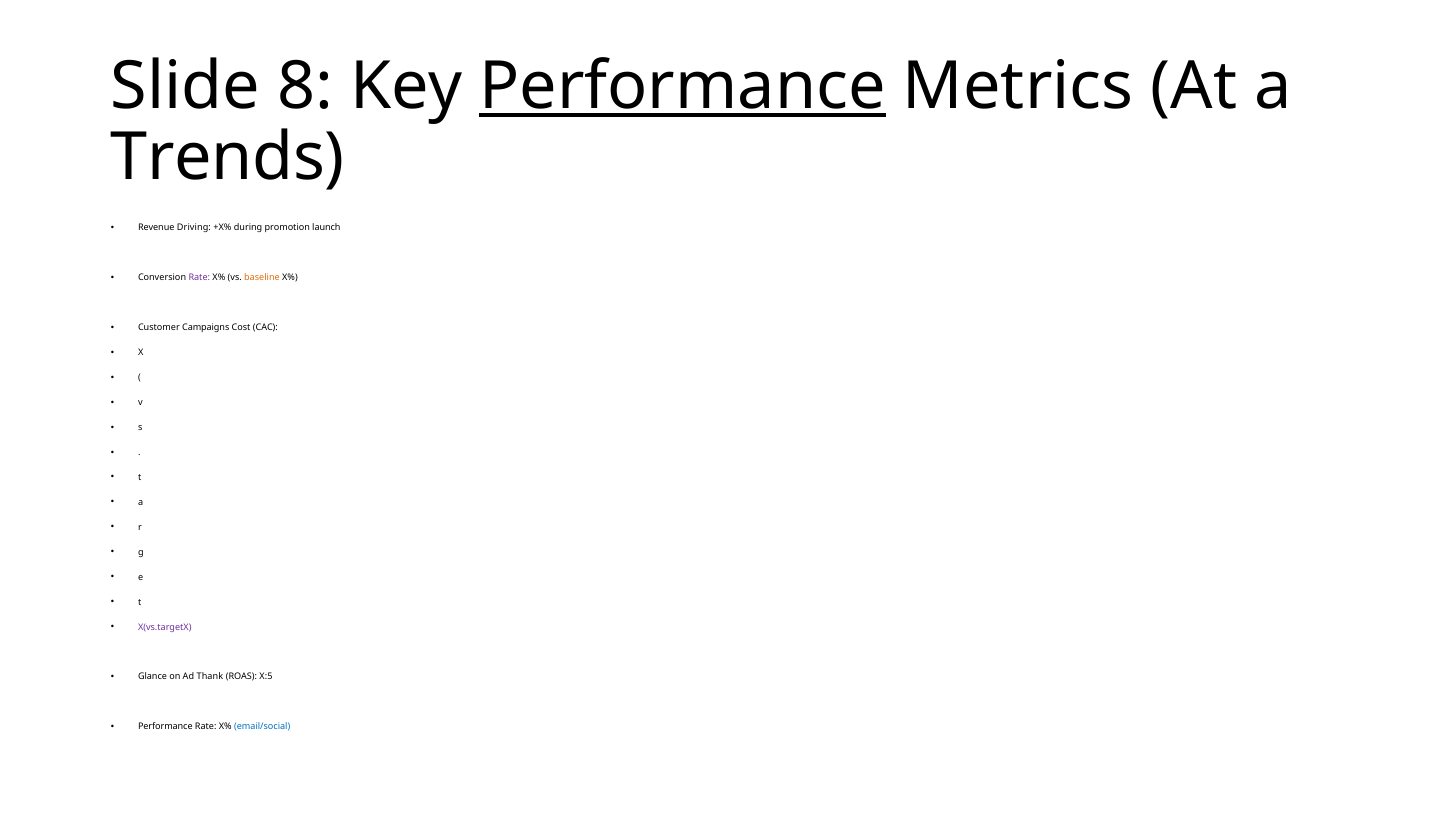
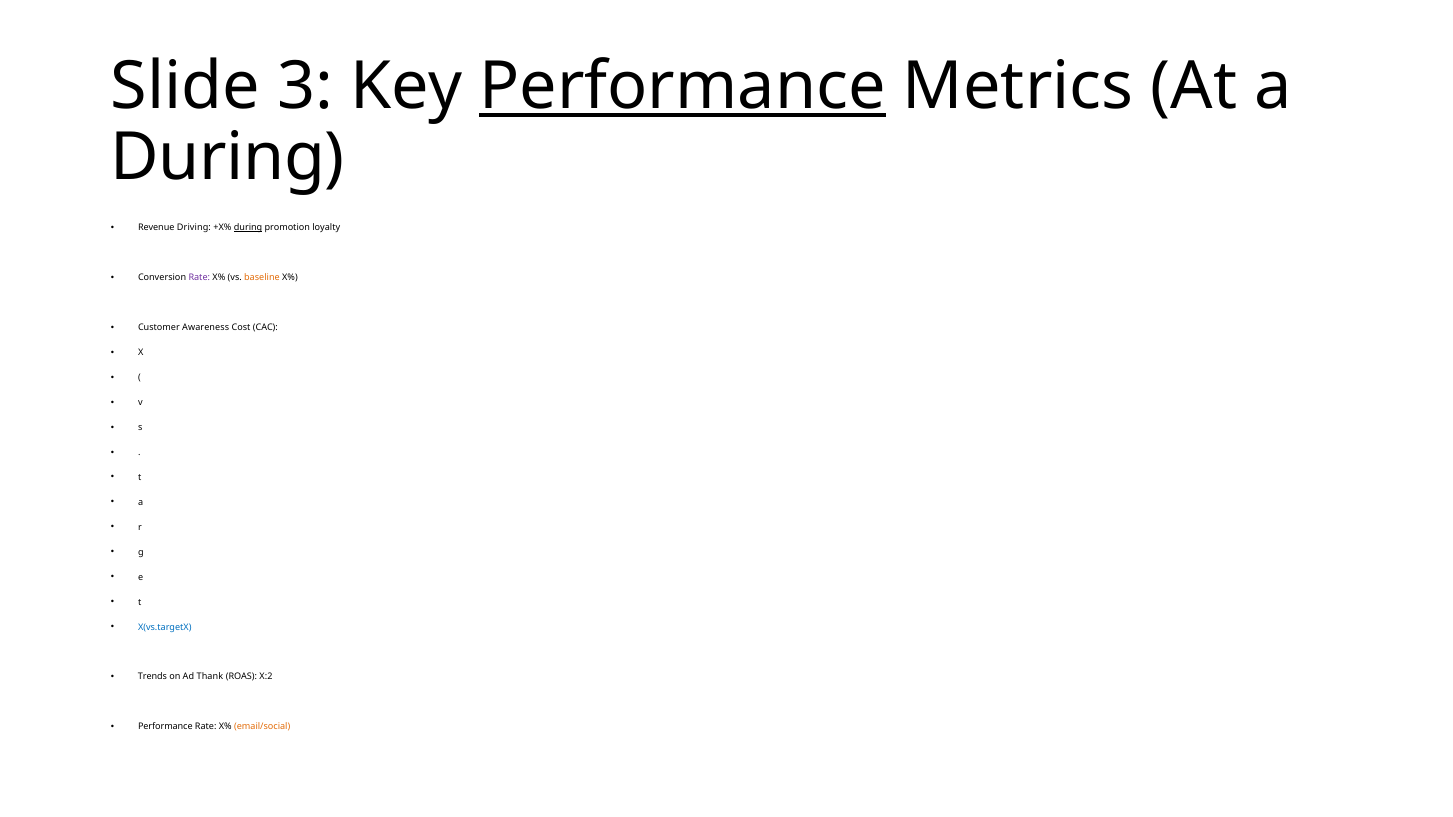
8: 8 -> 3
Trends at (228, 158): Trends -> During
during at (248, 228) underline: none -> present
launch: launch -> loyalty
Campaigns: Campaigns -> Awareness
X(vs.targetX colour: purple -> blue
Glance: Glance -> Trends
X:5: X:5 -> X:2
email/social colour: blue -> orange
